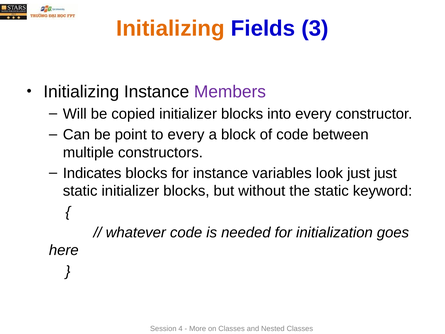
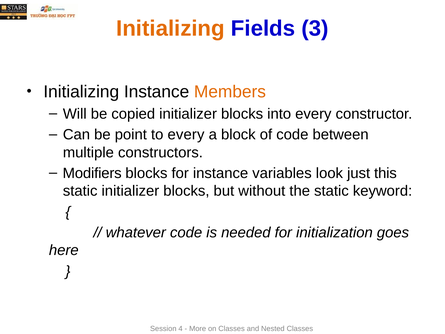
Members colour: purple -> orange
Indicates: Indicates -> Modifiers
just just: just -> this
